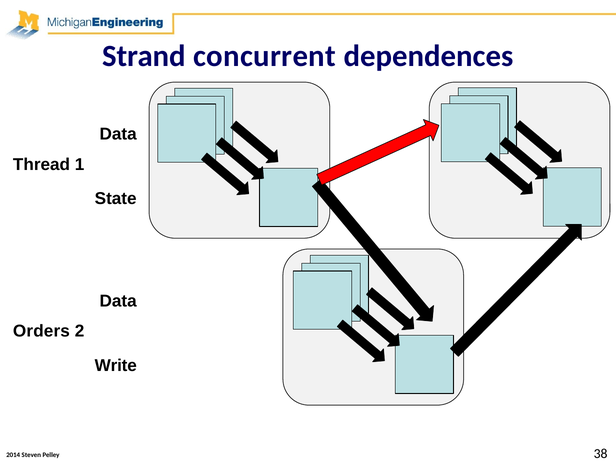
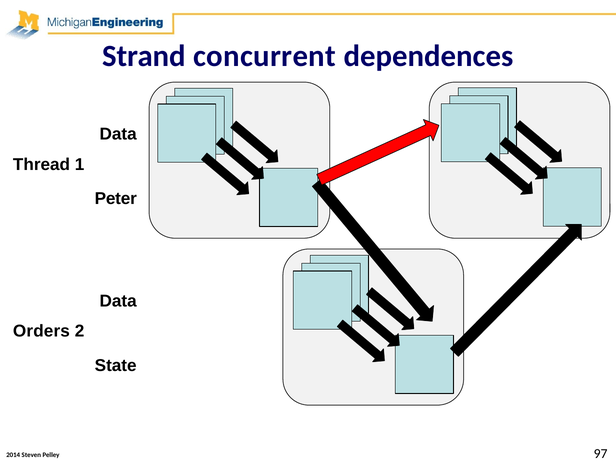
State: State -> Peter
Write: Write -> State
38: 38 -> 97
